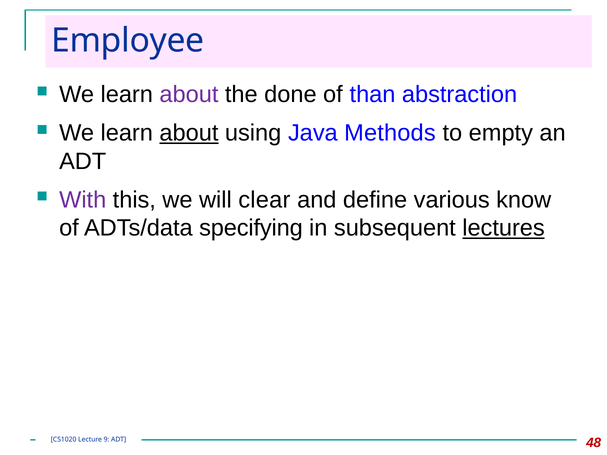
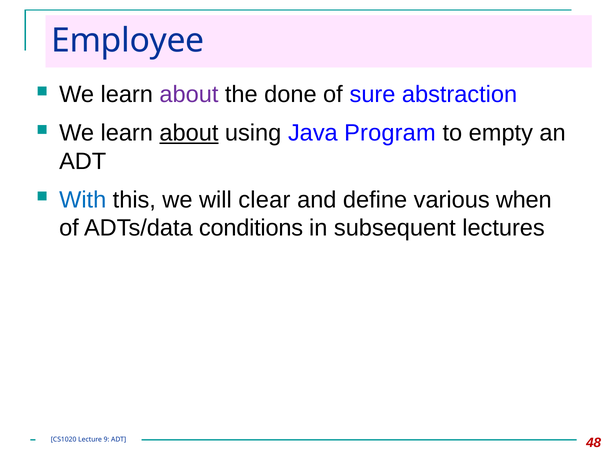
than: than -> sure
Methods: Methods -> Program
With colour: purple -> blue
know: know -> when
specifying: specifying -> conditions
lectures underline: present -> none
